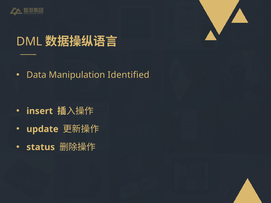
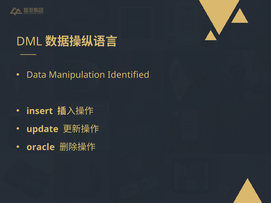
status: status -> oracle
